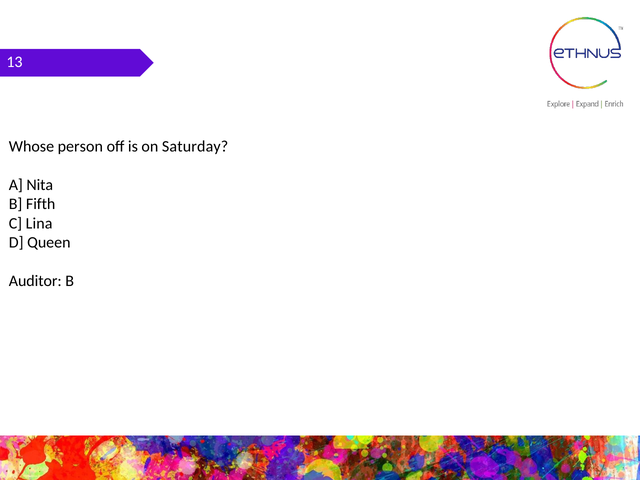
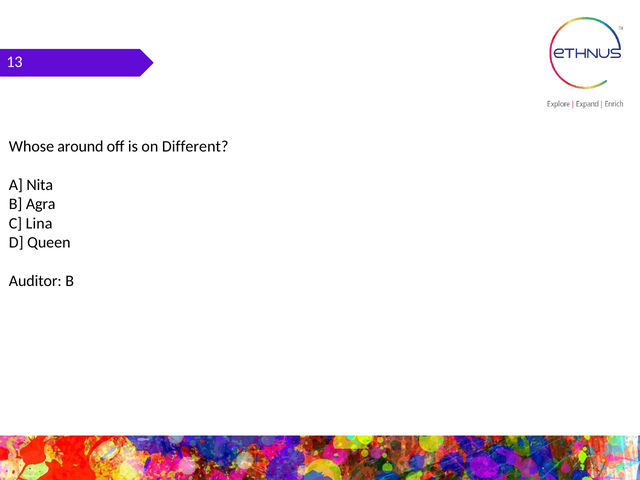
person: person -> around
Saturday: Saturday -> Different
Fifth: Fifth -> Agra
